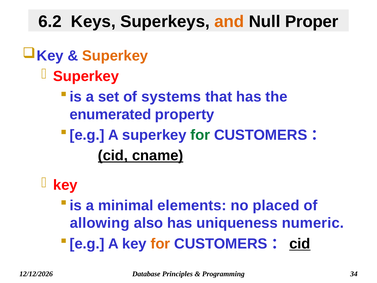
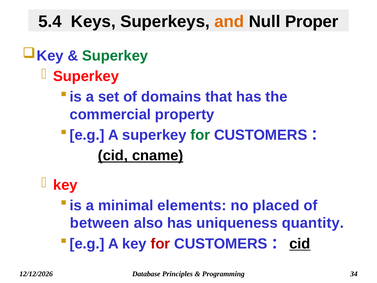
6.2: 6.2 -> 5.4
Superkey at (115, 56) colour: orange -> green
systems: systems -> domains
enumerated: enumerated -> commercial
allowing: allowing -> between
numeric: numeric -> quantity
for at (160, 243) colour: orange -> red
